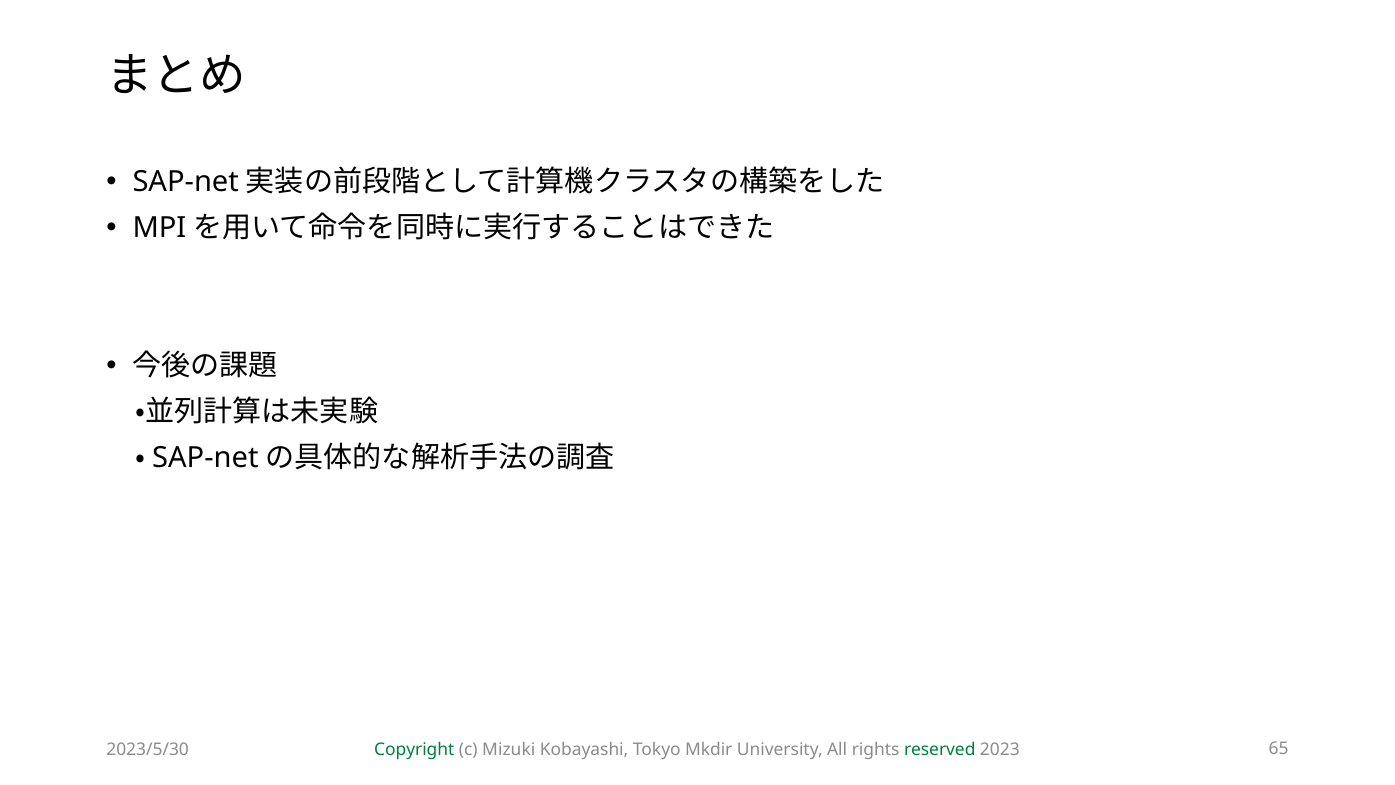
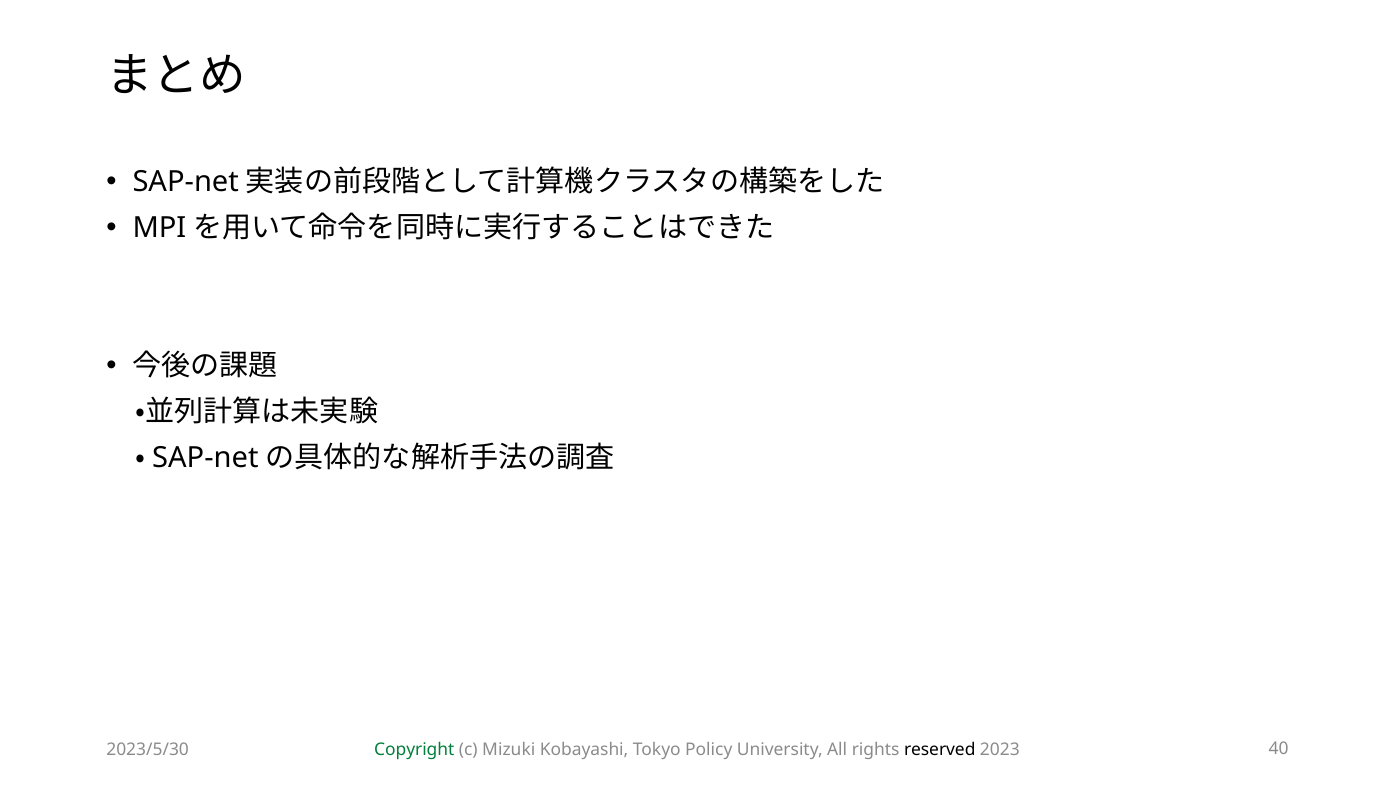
Mkdir: Mkdir -> Policy
reserved colour: green -> black
65: 65 -> 40
